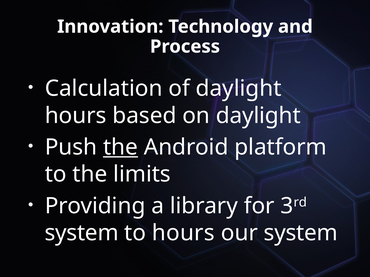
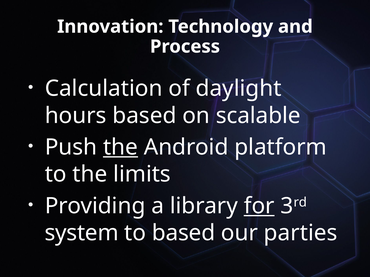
on daylight: daylight -> scalable
for underline: none -> present
to hours: hours -> based
our system: system -> parties
